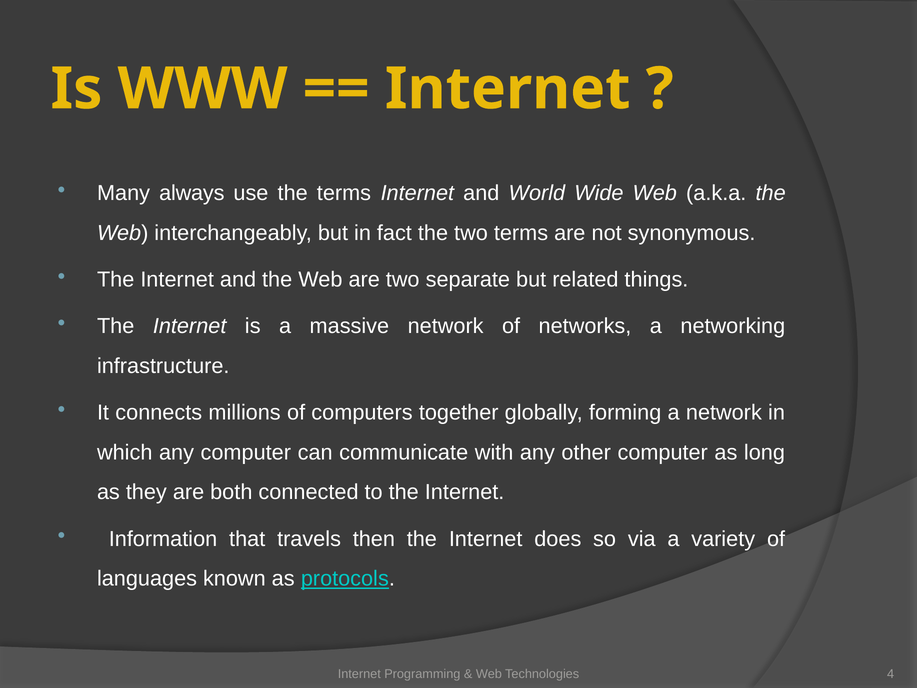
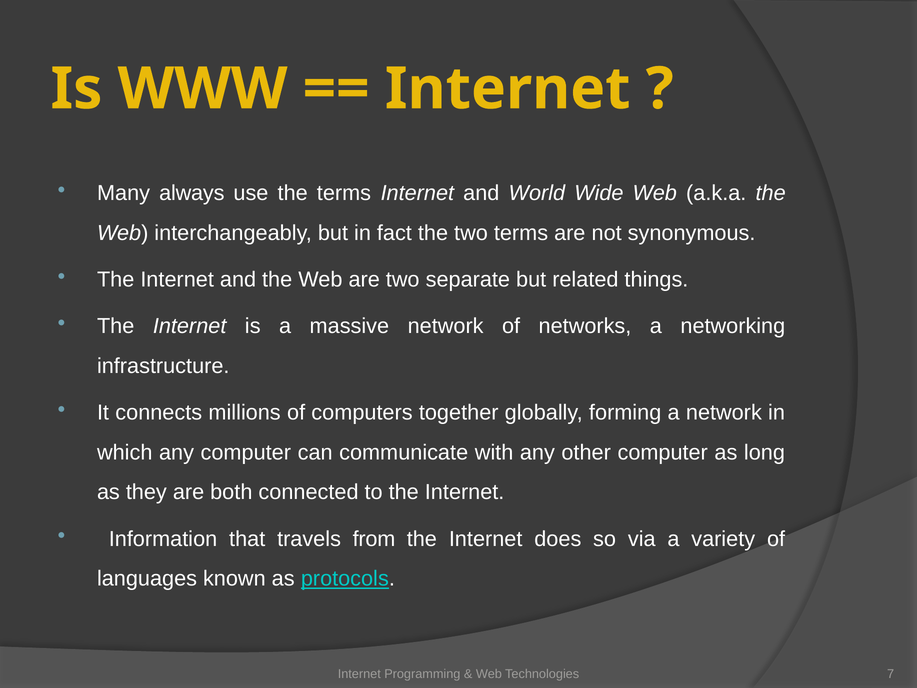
then: then -> from
4: 4 -> 7
